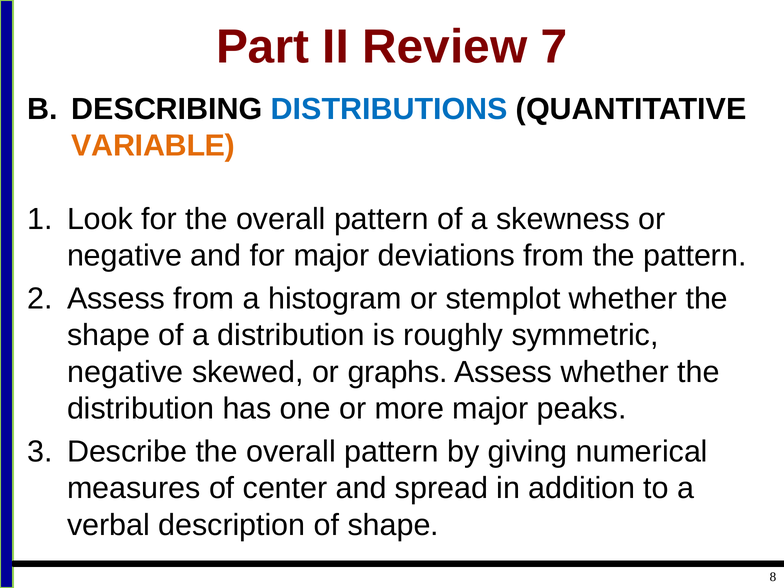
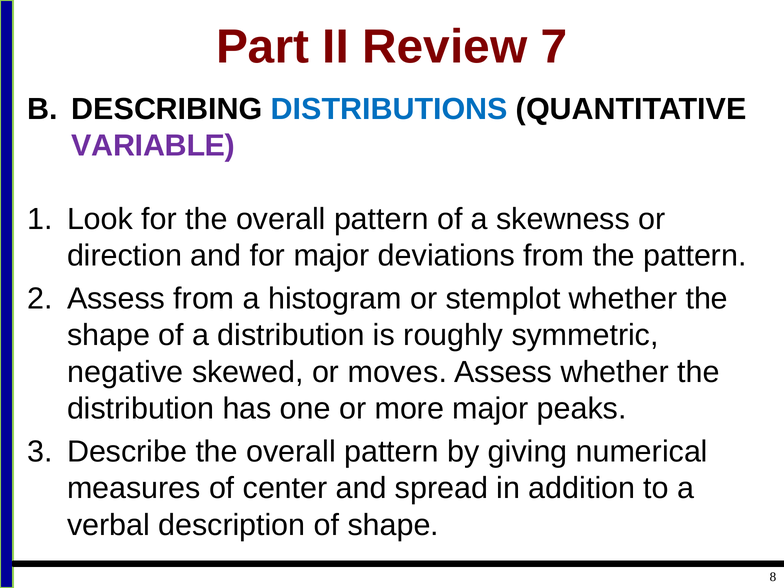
VARIABLE colour: orange -> purple
negative at (125, 256): negative -> direction
graphs: graphs -> moves
